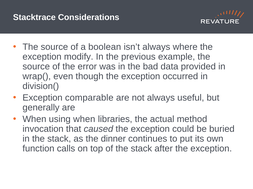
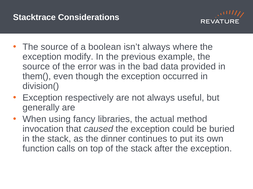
wrap(: wrap( -> them(
comparable: comparable -> respectively
using when: when -> fancy
